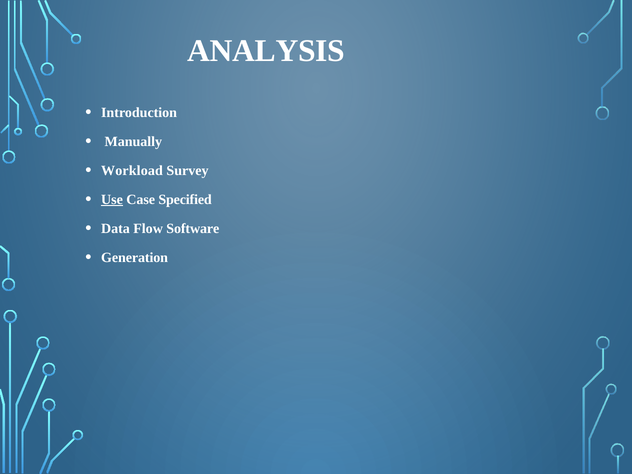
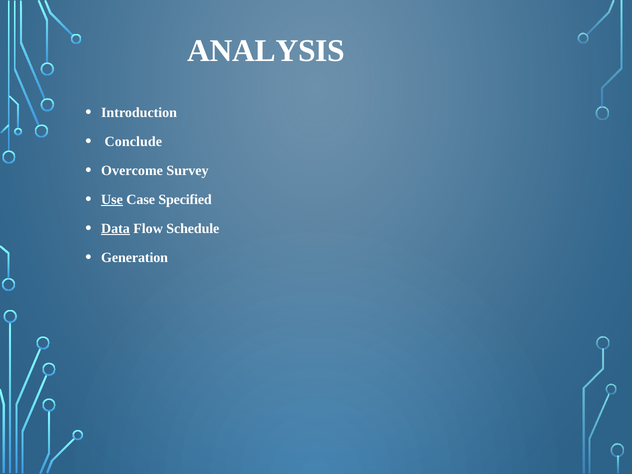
Manually: Manually -> Conclude
Workload: Workload -> Overcome
Data underline: none -> present
Software: Software -> Schedule
